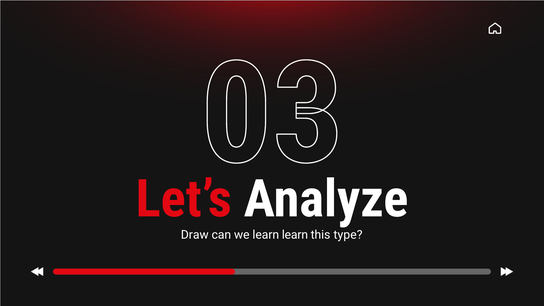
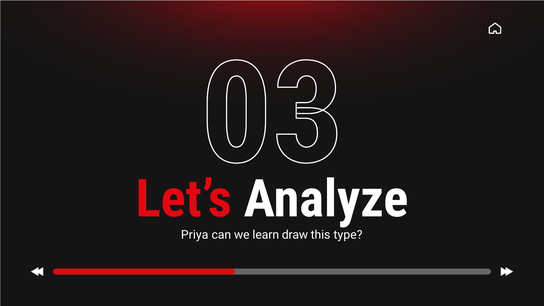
Draw: Draw -> Priya
learn learn: learn -> draw
